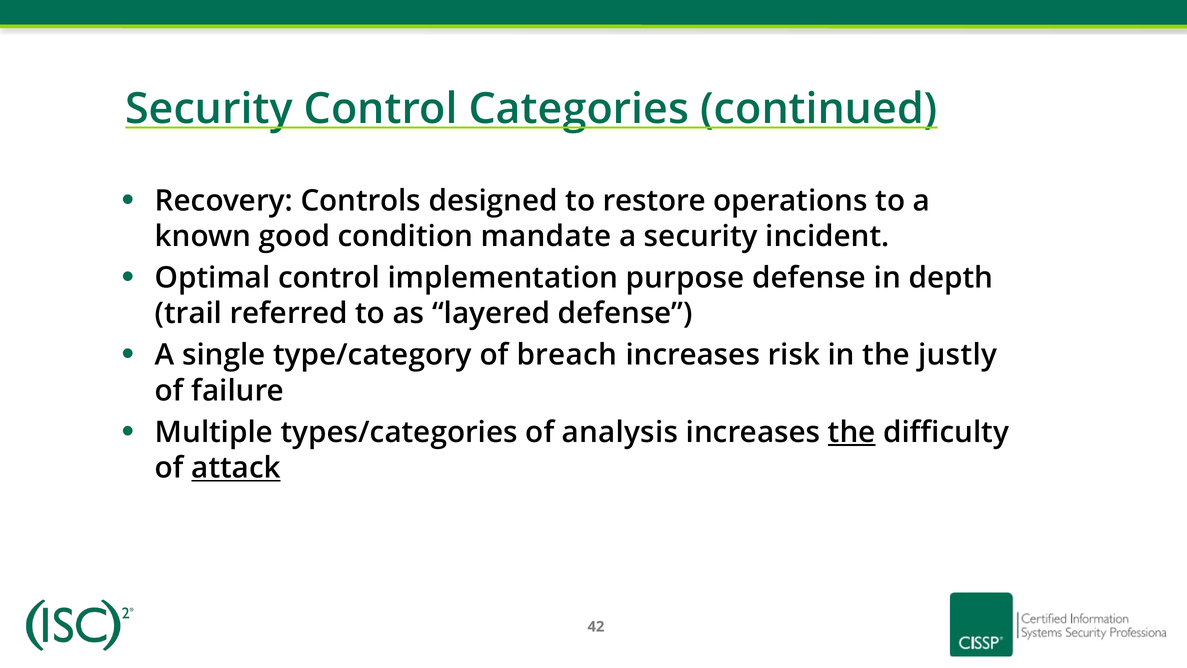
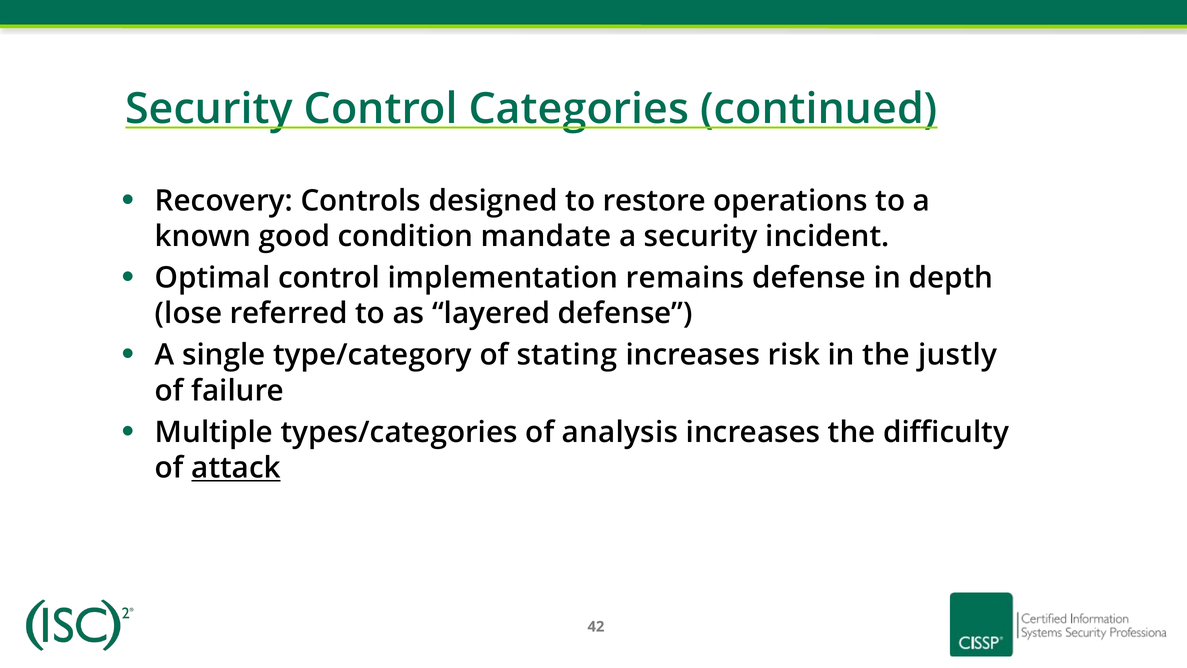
purpose: purpose -> remains
trail: trail -> lose
breach: breach -> stating
the at (852, 432) underline: present -> none
